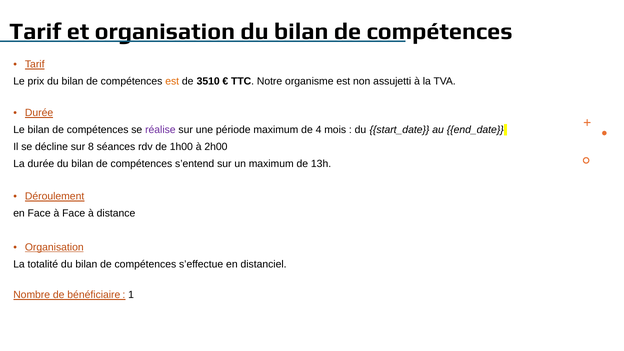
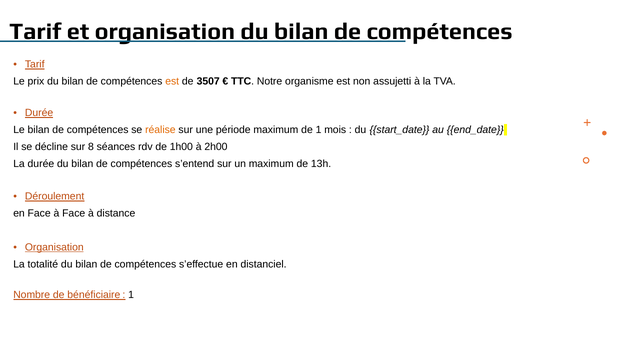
3510: 3510 -> 3507
réalise colour: purple -> orange
de 4: 4 -> 1
